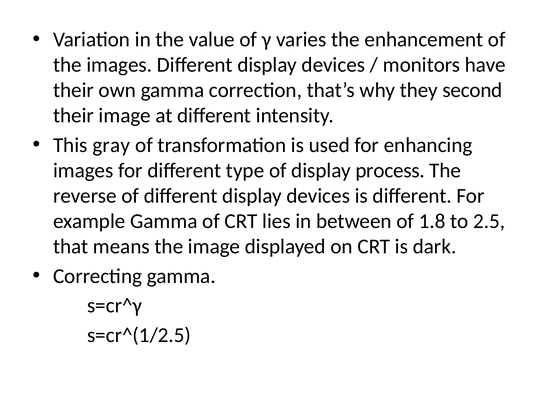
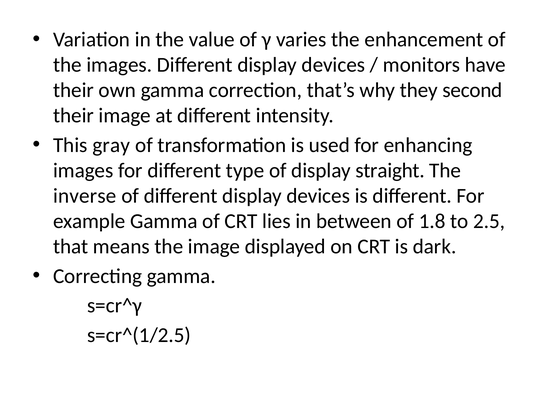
process: process -> straight
reverse: reverse -> inverse
